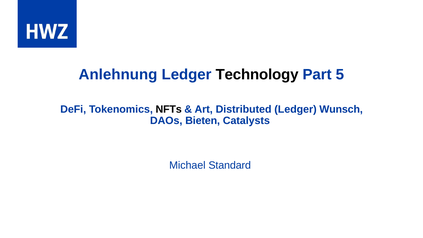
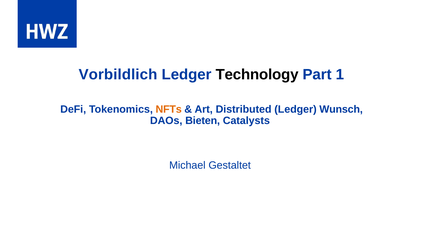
Anlehnung: Anlehnung -> Vorbildlich
5: 5 -> 1
NFTs colour: black -> orange
Standard: Standard -> Gestaltet
